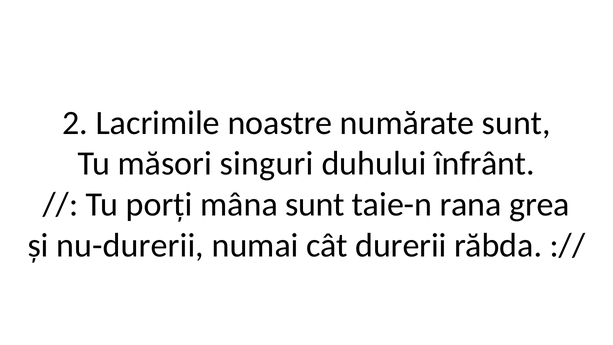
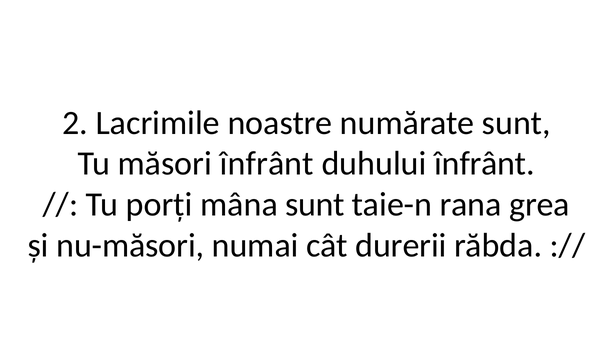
măsori singuri: singuri -> înfrânt
nu-durerii: nu-durerii -> nu-măsori
